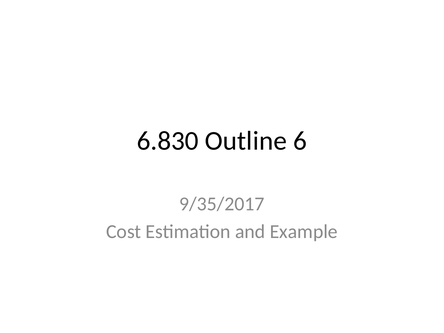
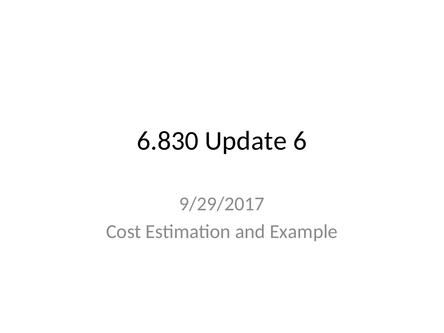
Outline: Outline -> Update
9/35/2017: 9/35/2017 -> 9/29/2017
